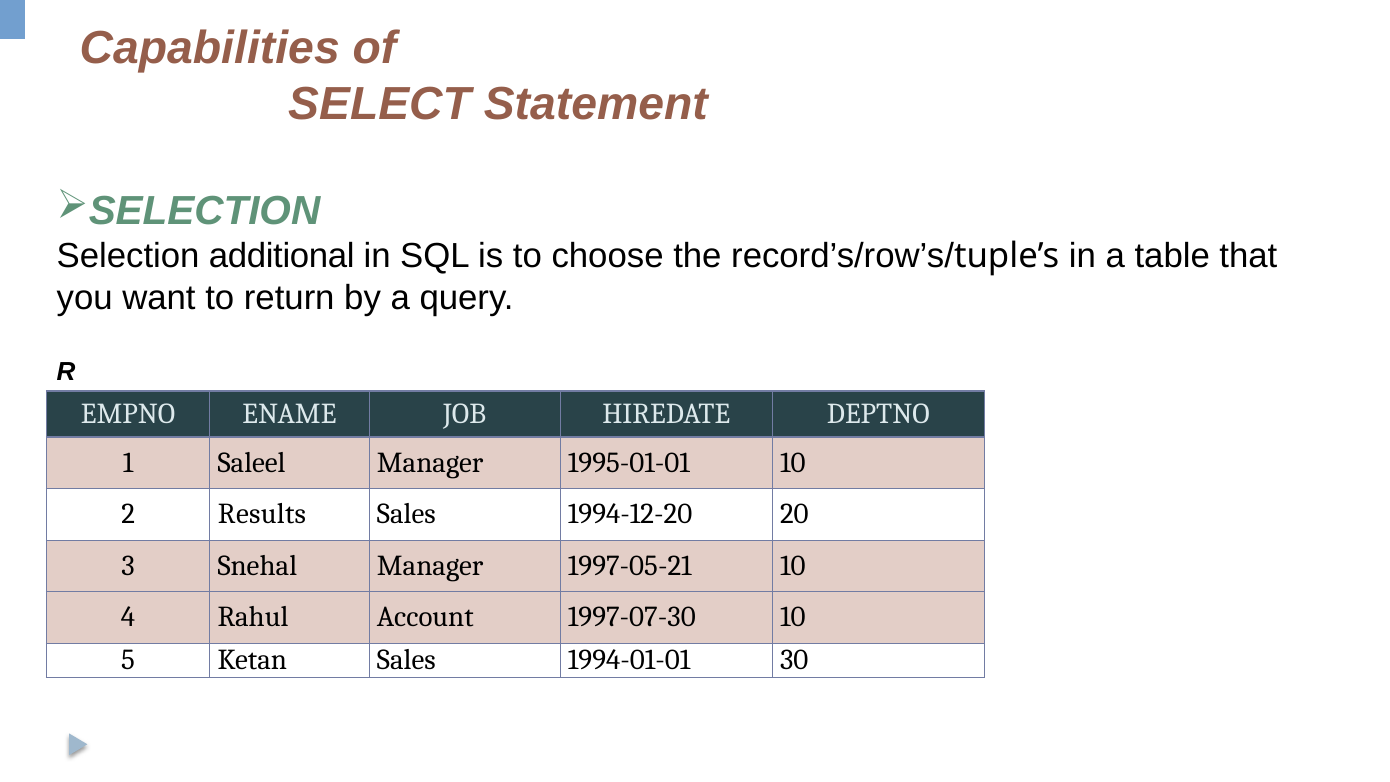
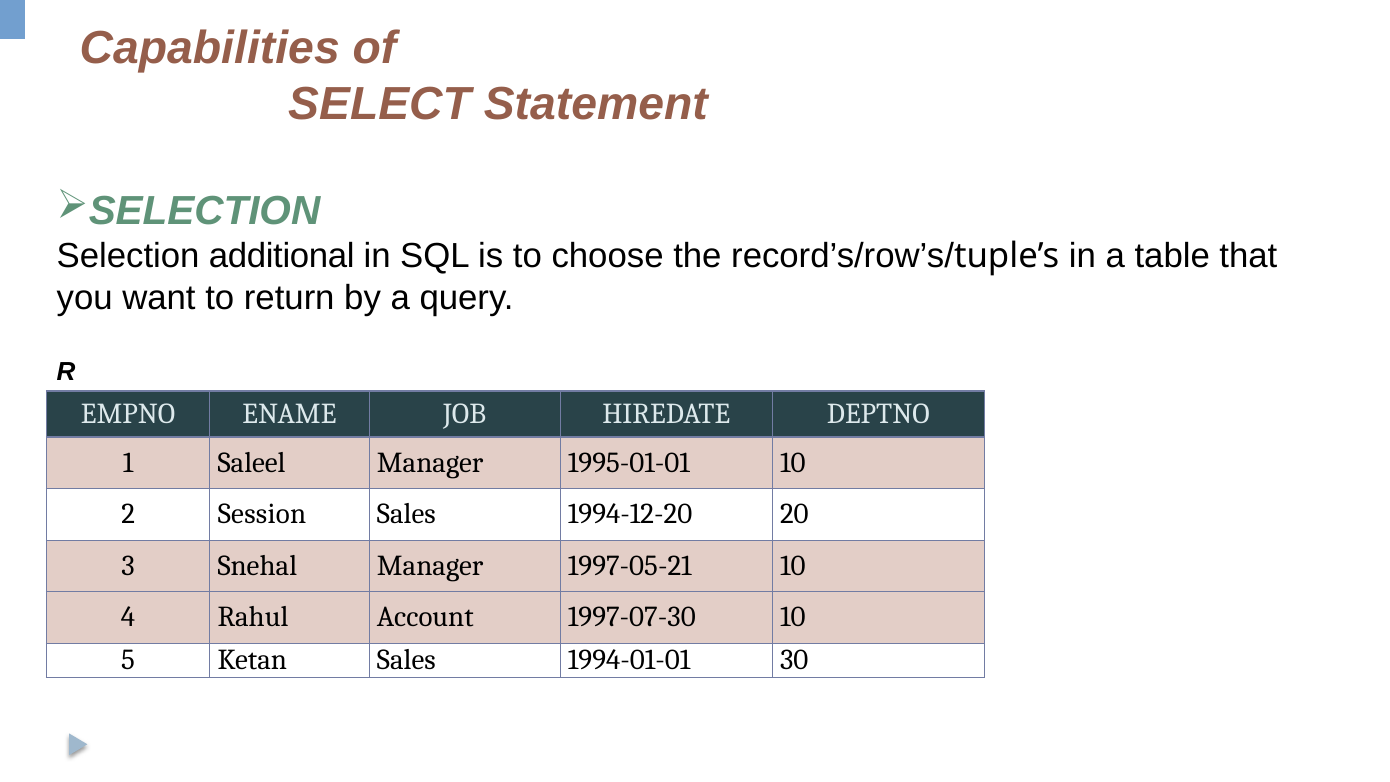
Results: Results -> Session
